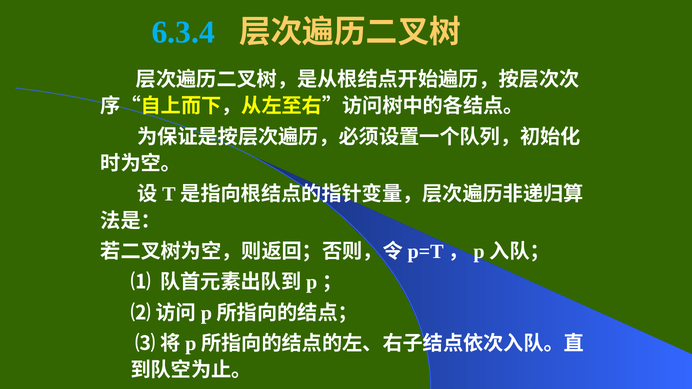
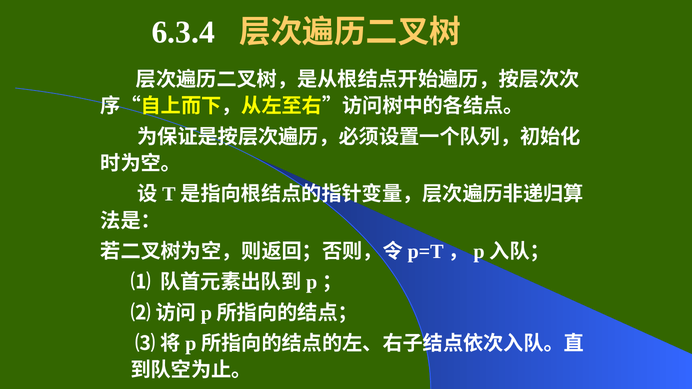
6.3.4 colour: light blue -> white
